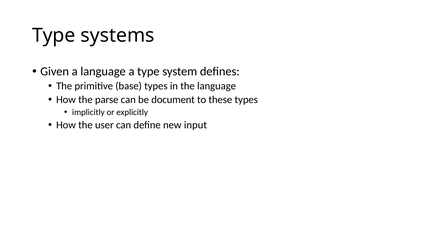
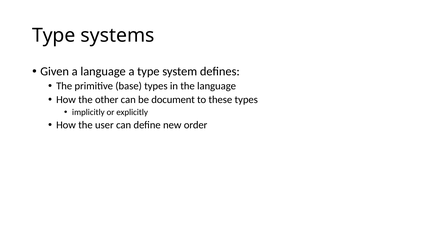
parse: parse -> other
input: input -> order
